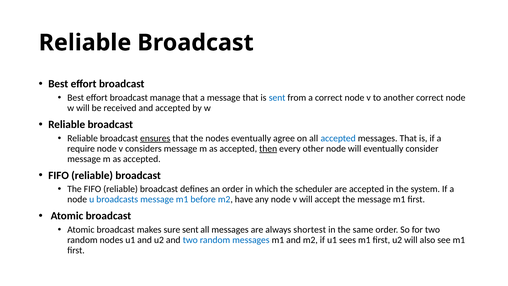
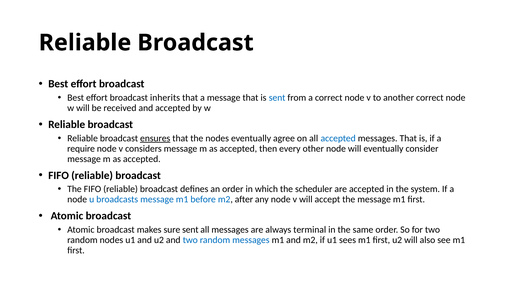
manage: manage -> inherits
then underline: present -> none
have: have -> after
shortest: shortest -> terminal
